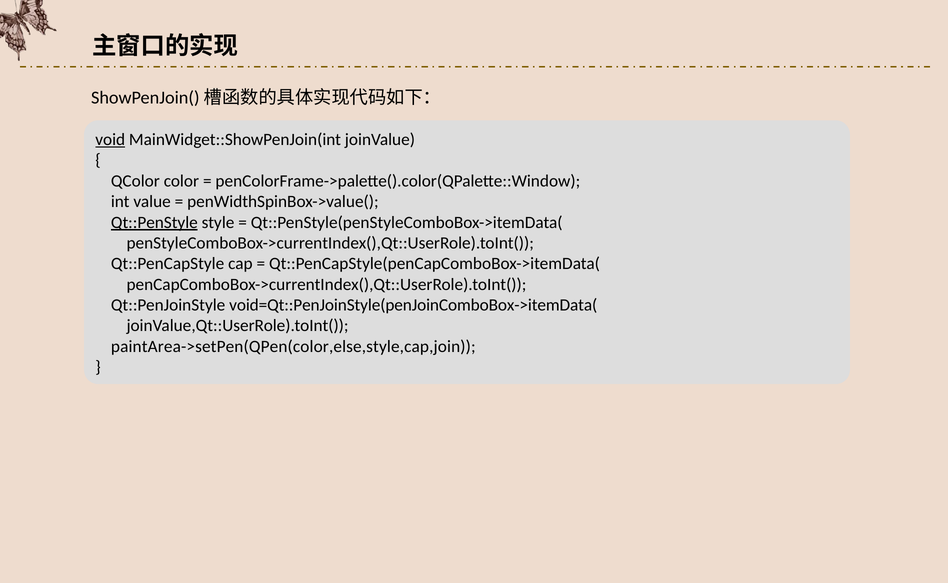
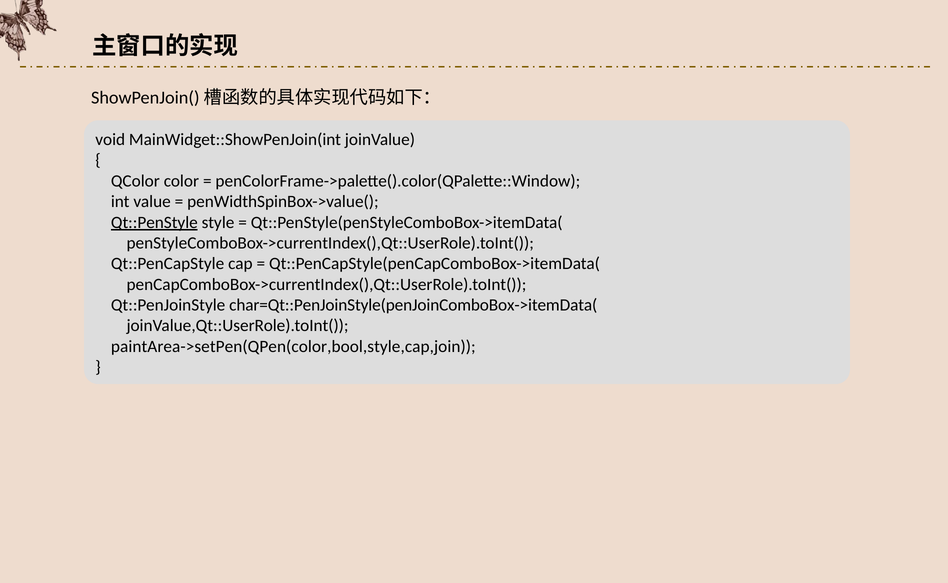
void underline: present -> none
void=Qt::PenJoinStyle(penJoinComboBox->itemData(: void=Qt::PenJoinStyle(penJoinComboBox->itemData( -> char=Qt::PenJoinStyle(penJoinComboBox->itemData(
paintArea->setPen(QPen(color,else,style,cap,join: paintArea->setPen(QPen(color,else,style,cap,join -> paintArea->setPen(QPen(color,bool,style,cap,join
